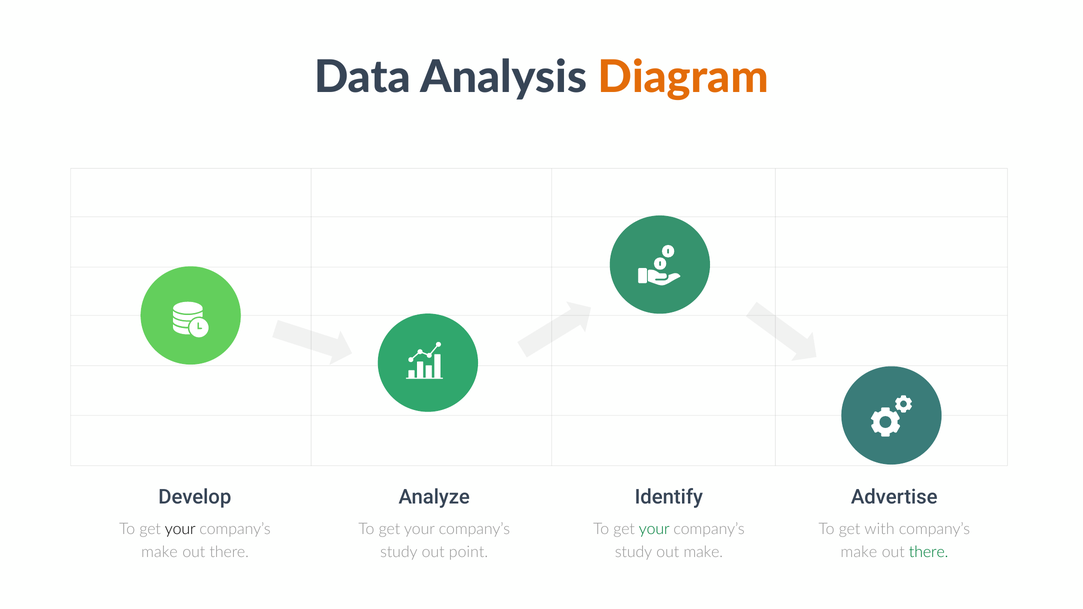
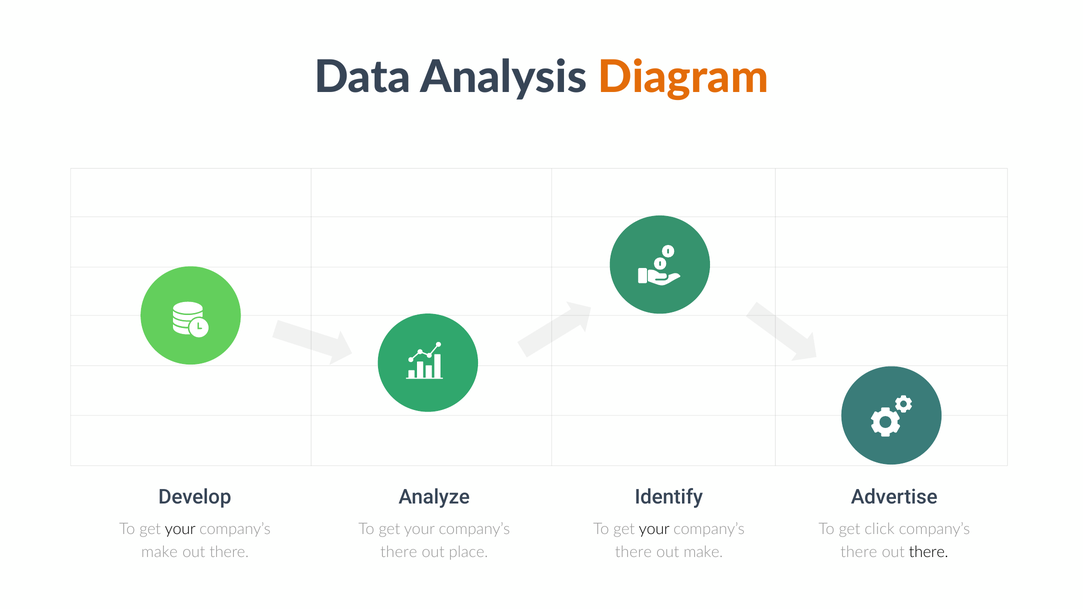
your at (654, 529) colour: green -> black
with: with -> click
study at (399, 552): study -> there
point: point -> place
study at (634, 552): study -> there
make at (859, 552): make -> there
there at (929, 552) colour: green -> black
